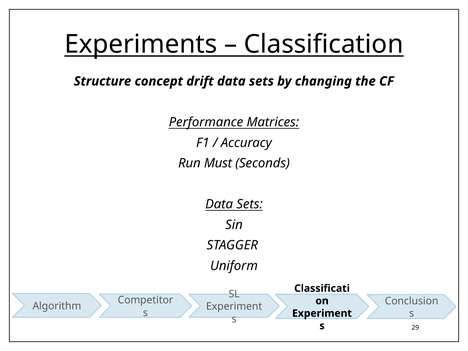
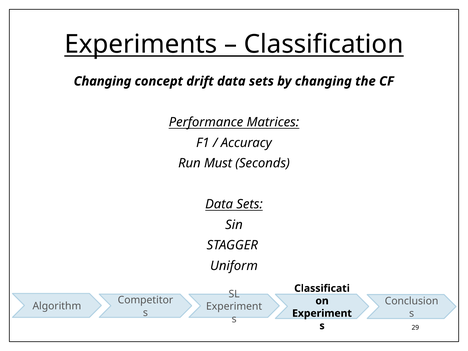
Structure at (102, 81): Structure -> Changing
